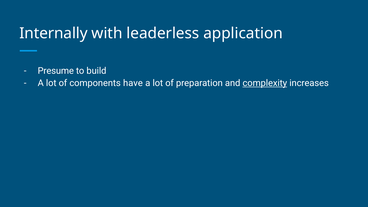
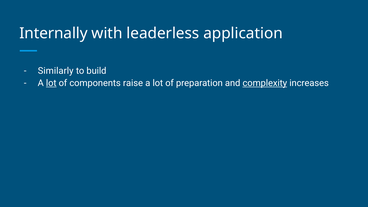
Presume: Presume -> Similarly
lot at (51, 83) underline: none -> present
have: have -> raise
